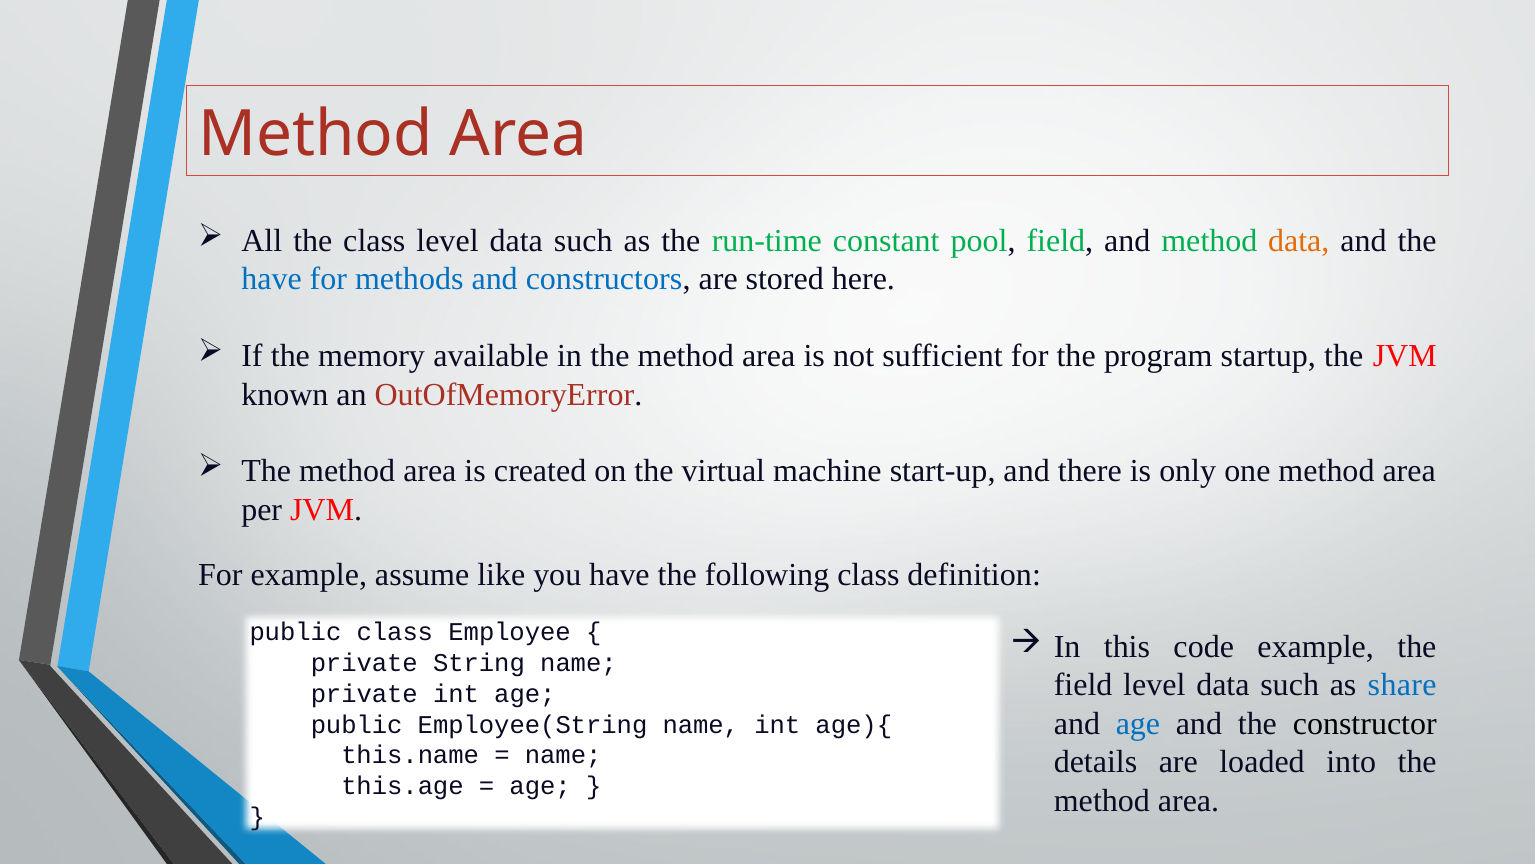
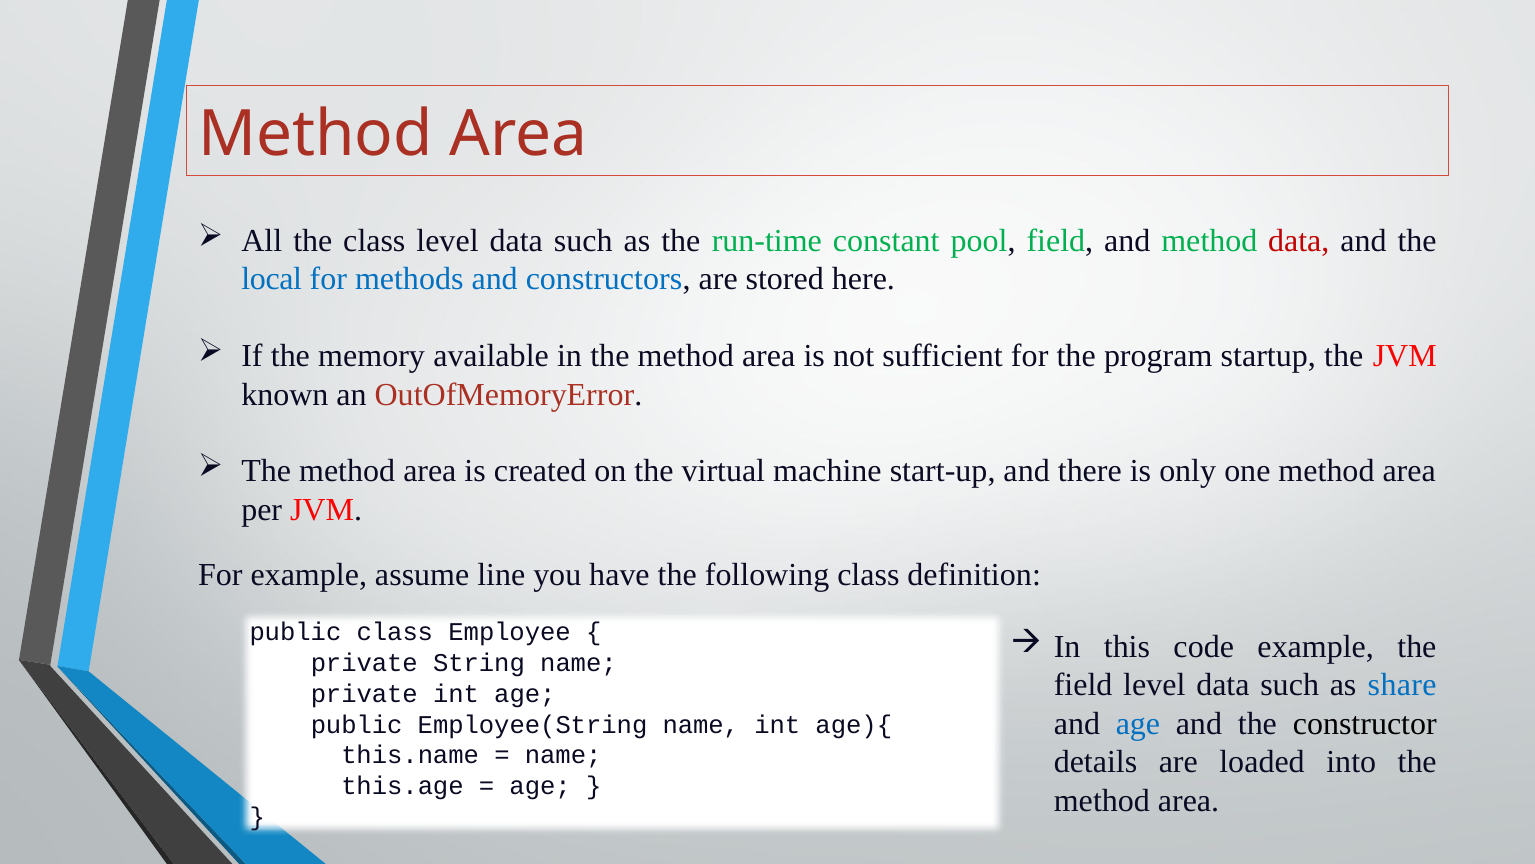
data at (1299, 241) colour: orange -> red
have at (272, 279): have -> local
like: like -> line
